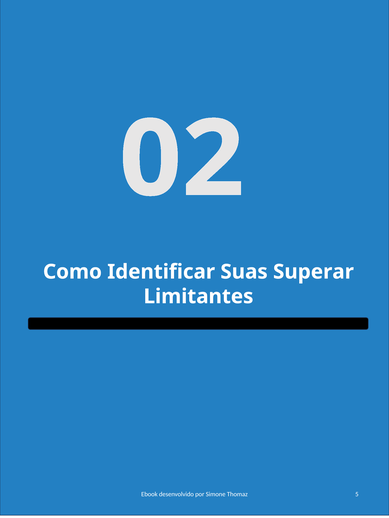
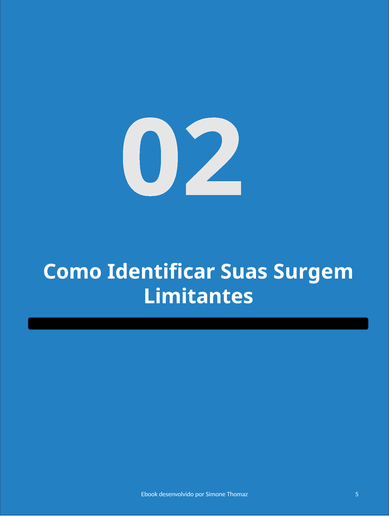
Superar: Superar -> Surgem
